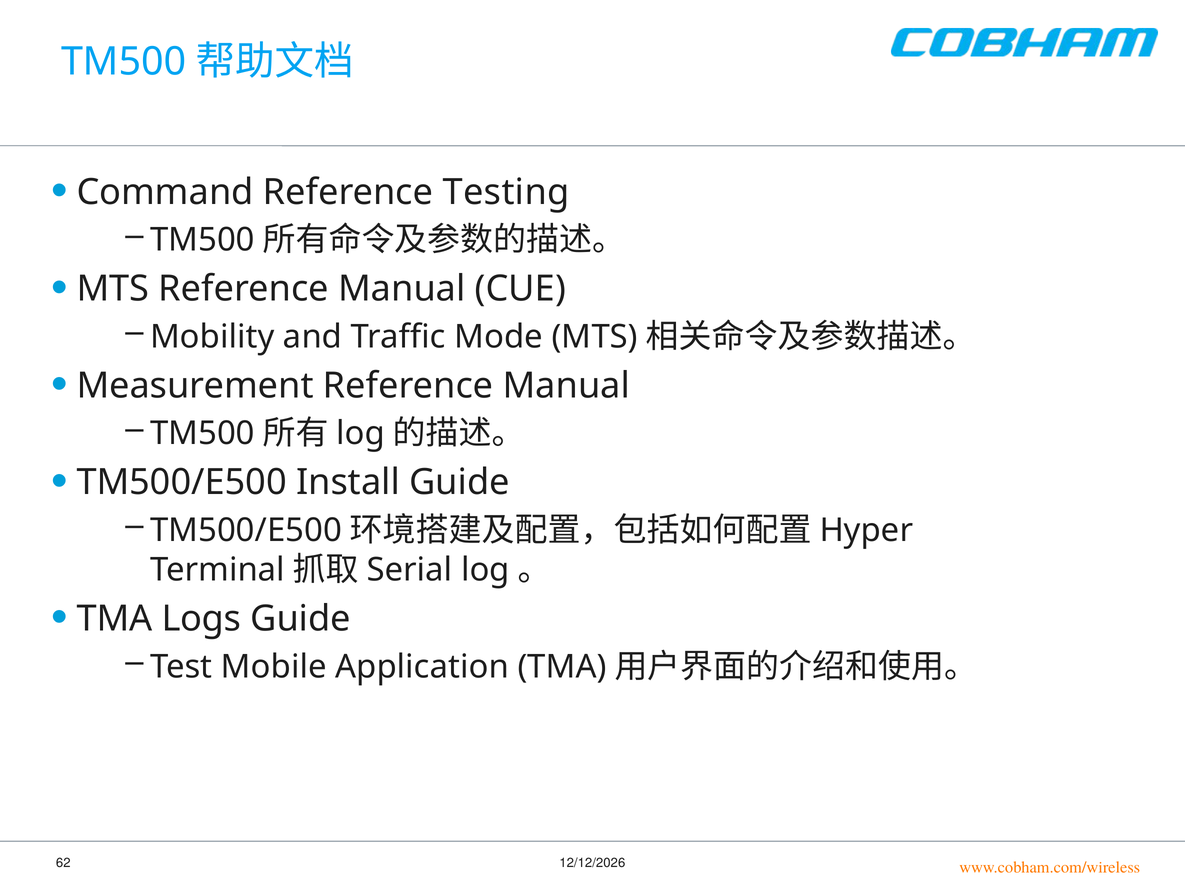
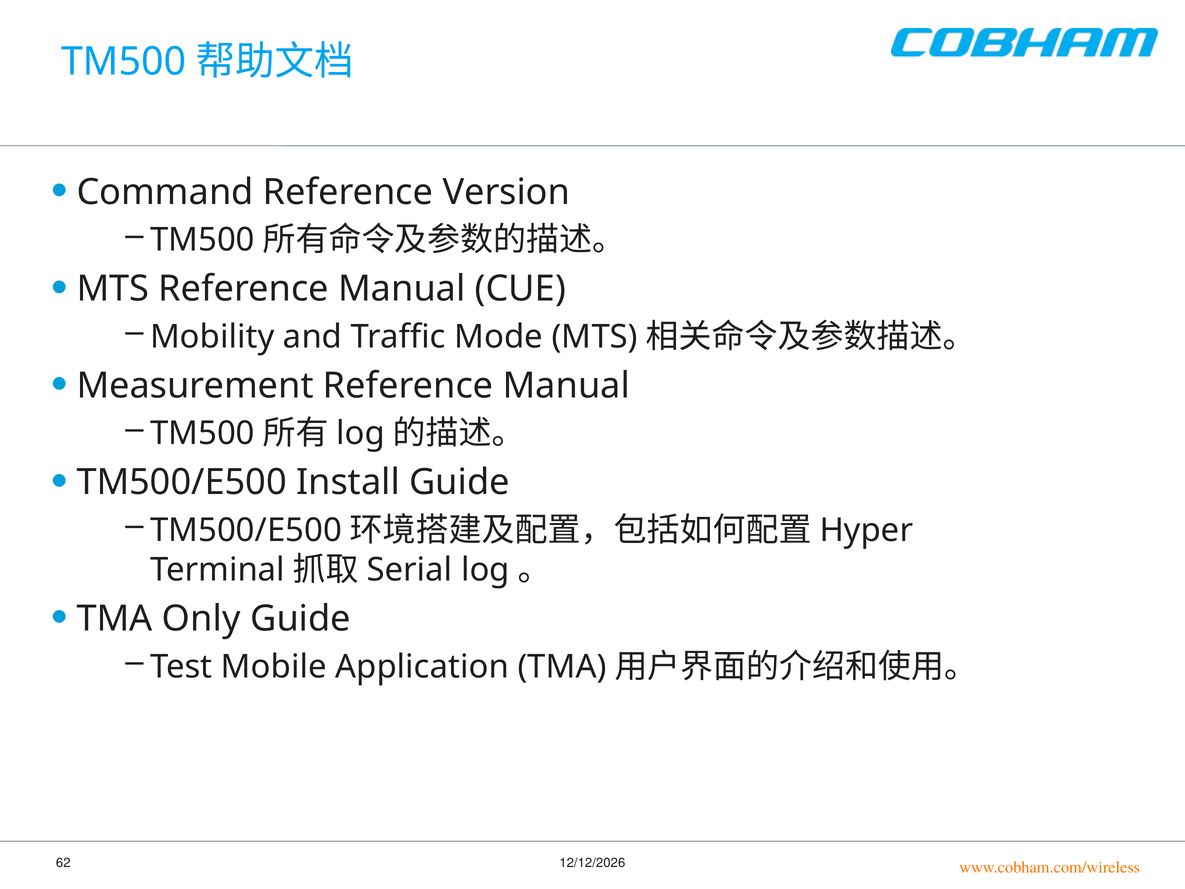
Testing: Testing -> Version
Logs: Logs -> Only
